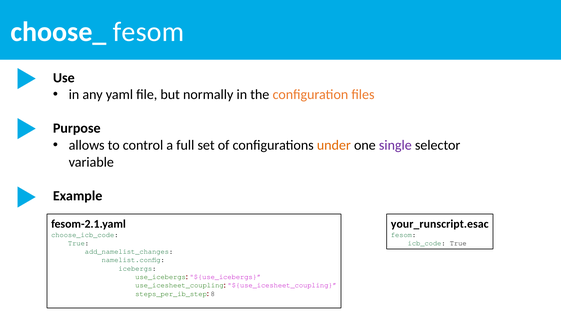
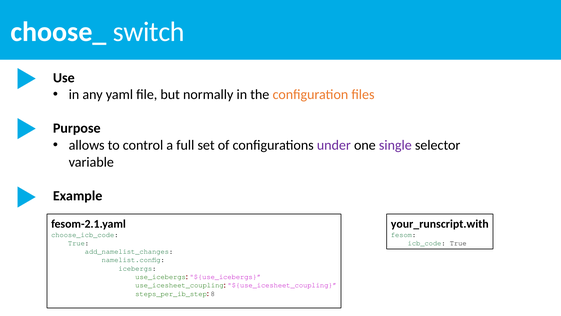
choose_ fesom: fesom -> switch
under colour: orange -> purple
your_runscript.esac: your_runscript.esac -> your_runscript.with
